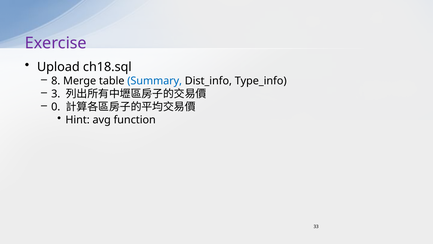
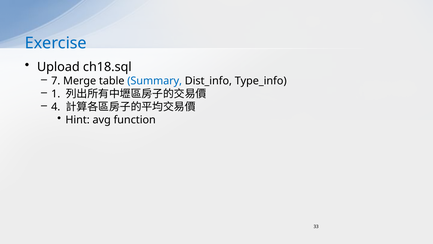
Exercise colour: purple -> blue
8: 8 -> 7
3: 3 -> 1
0: 0 -> 4
